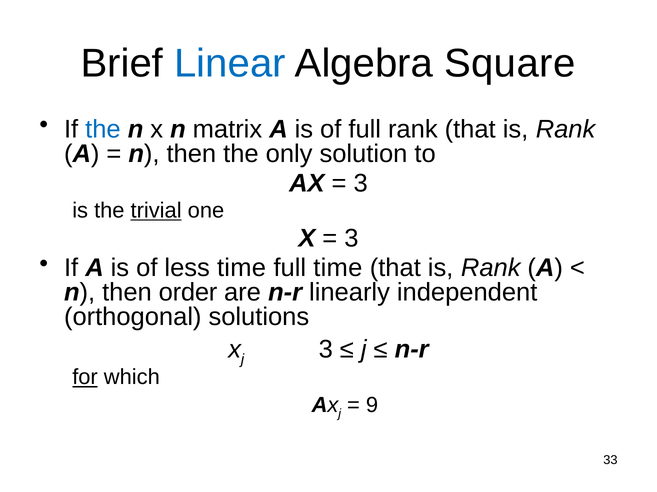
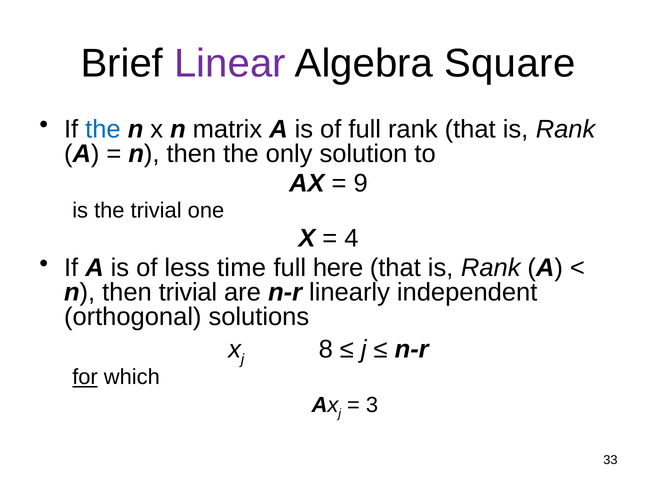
Linear colour: blue -> purple
3 at (361, 184): 3 -> 9
trivial at (156, 211) underline: present -> none
3 at (351, 239): 3 -> 4
full time: time -> here
then order: order -> trivial
j 3: 3 -> 8
9: 9 -> 3
